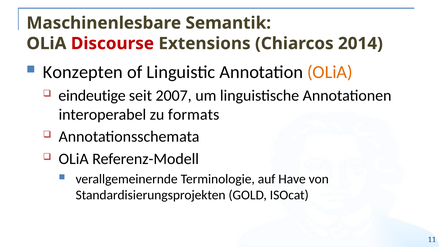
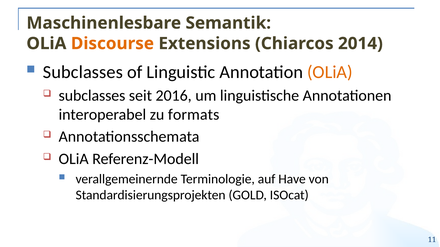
Discourse colour: red -> orange
Konzepten at (83, 72): Konzepten -> Subclasses
eindeutige at (92, 96): eindeutige -> subclasses
2007: 2007 -> 2016
